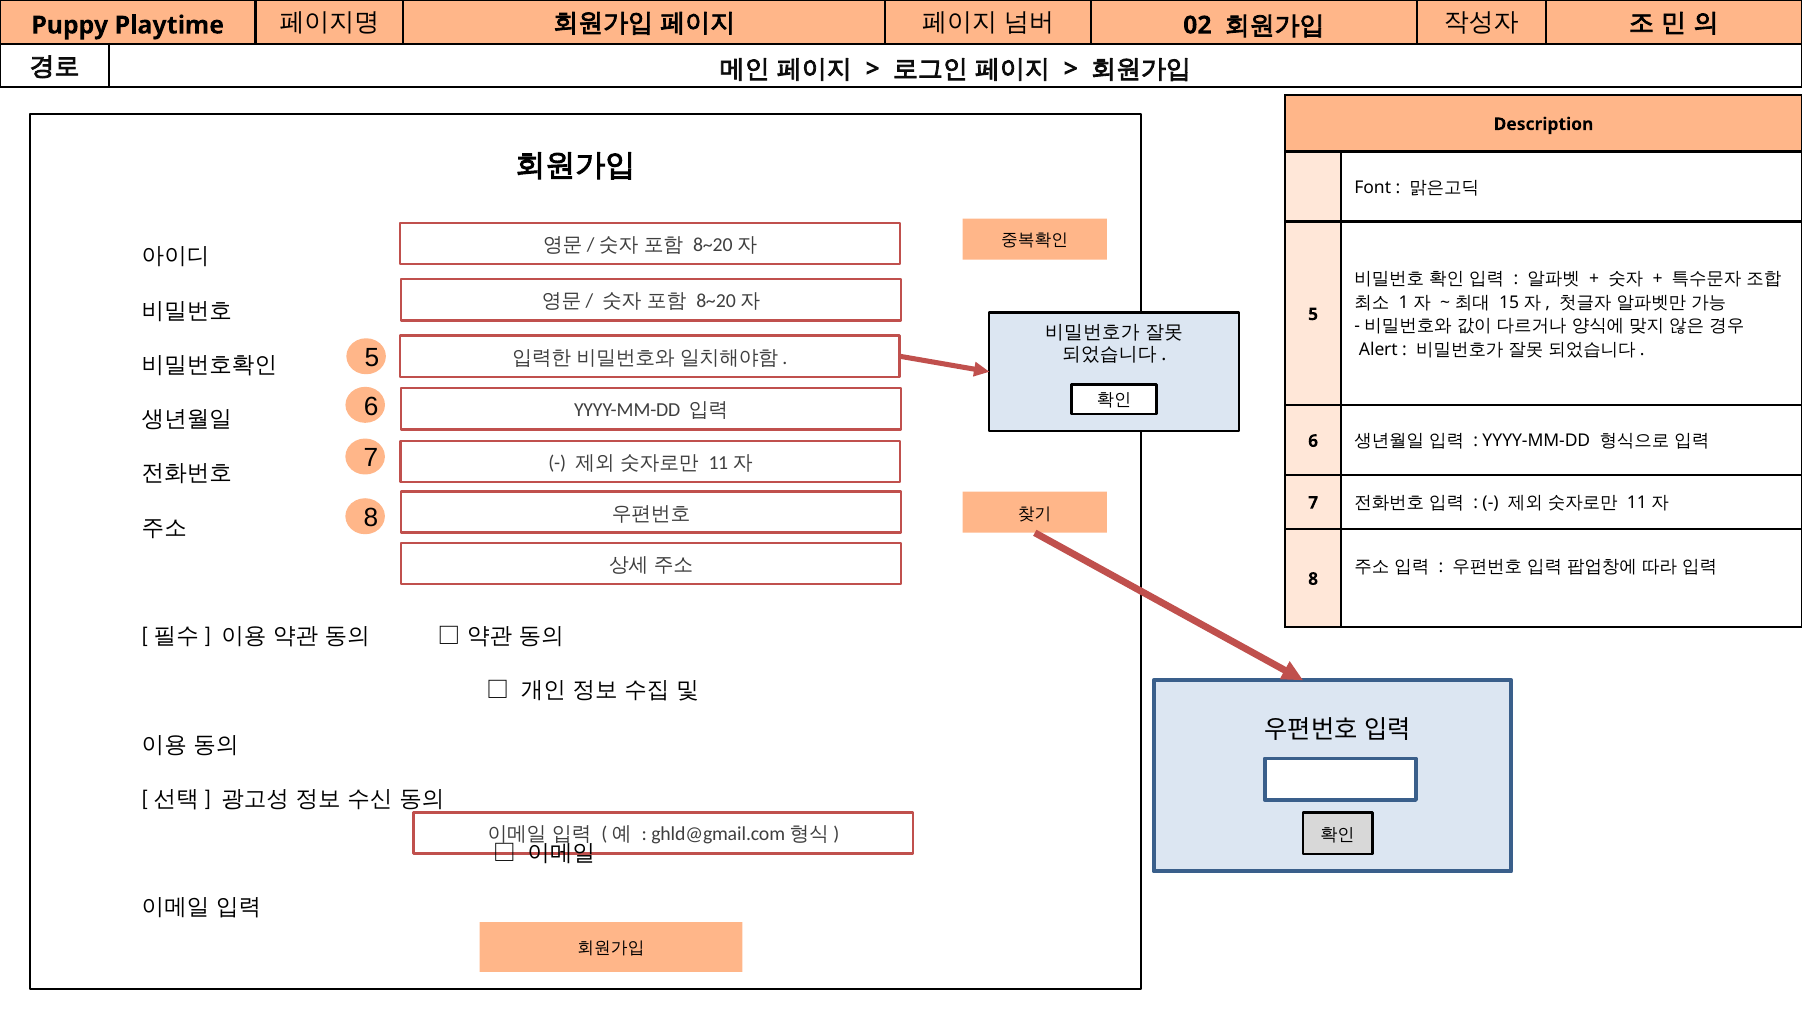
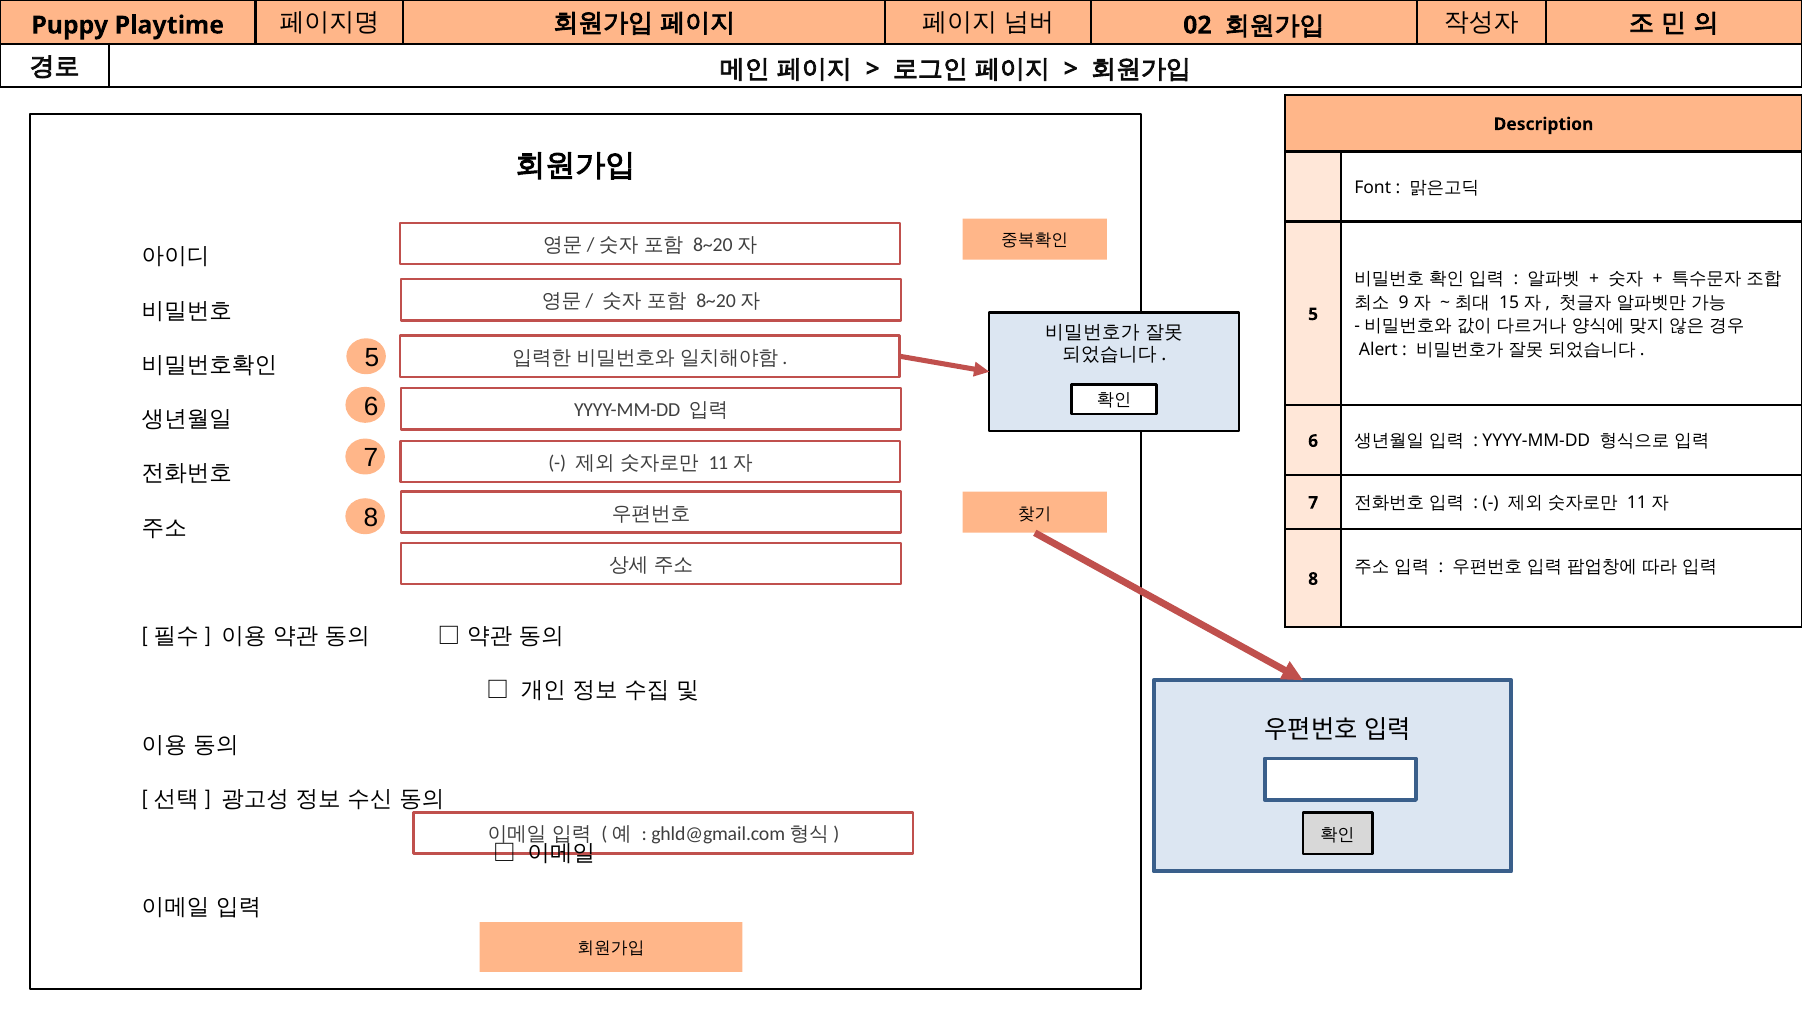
1: 1 -> 9
